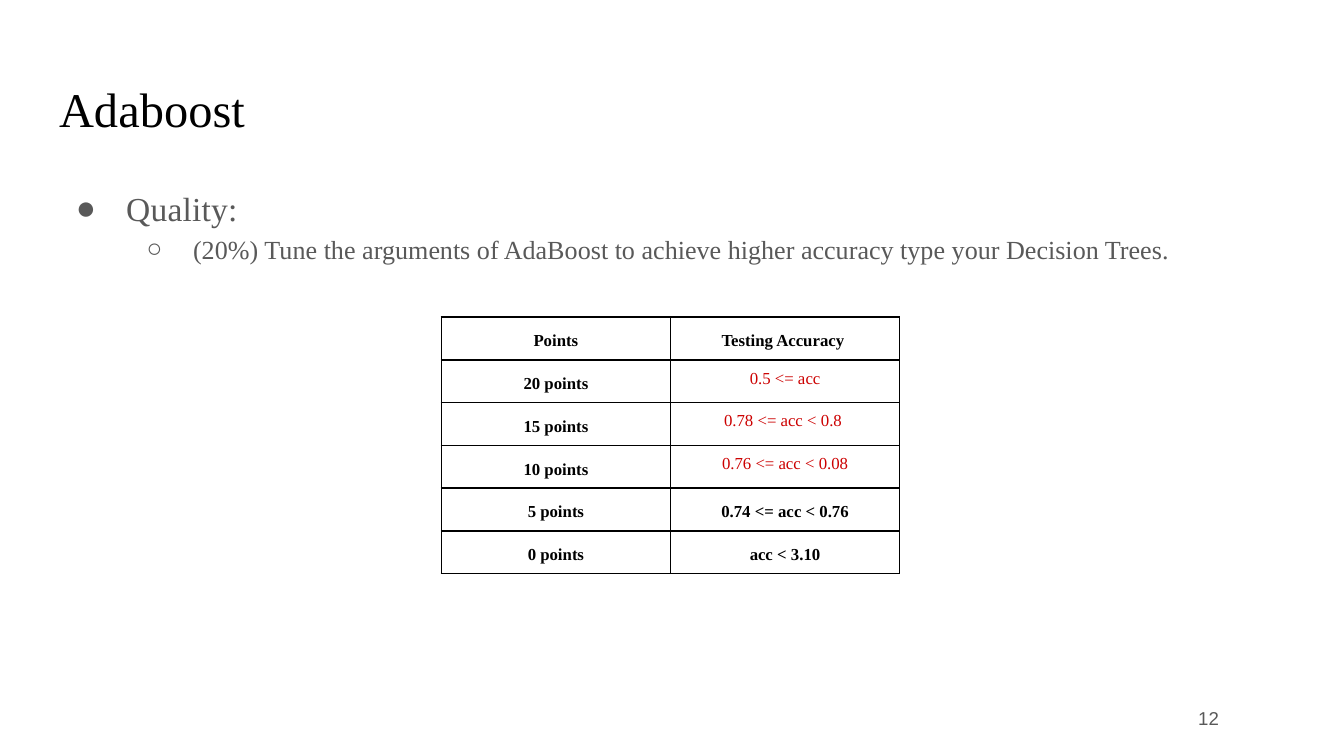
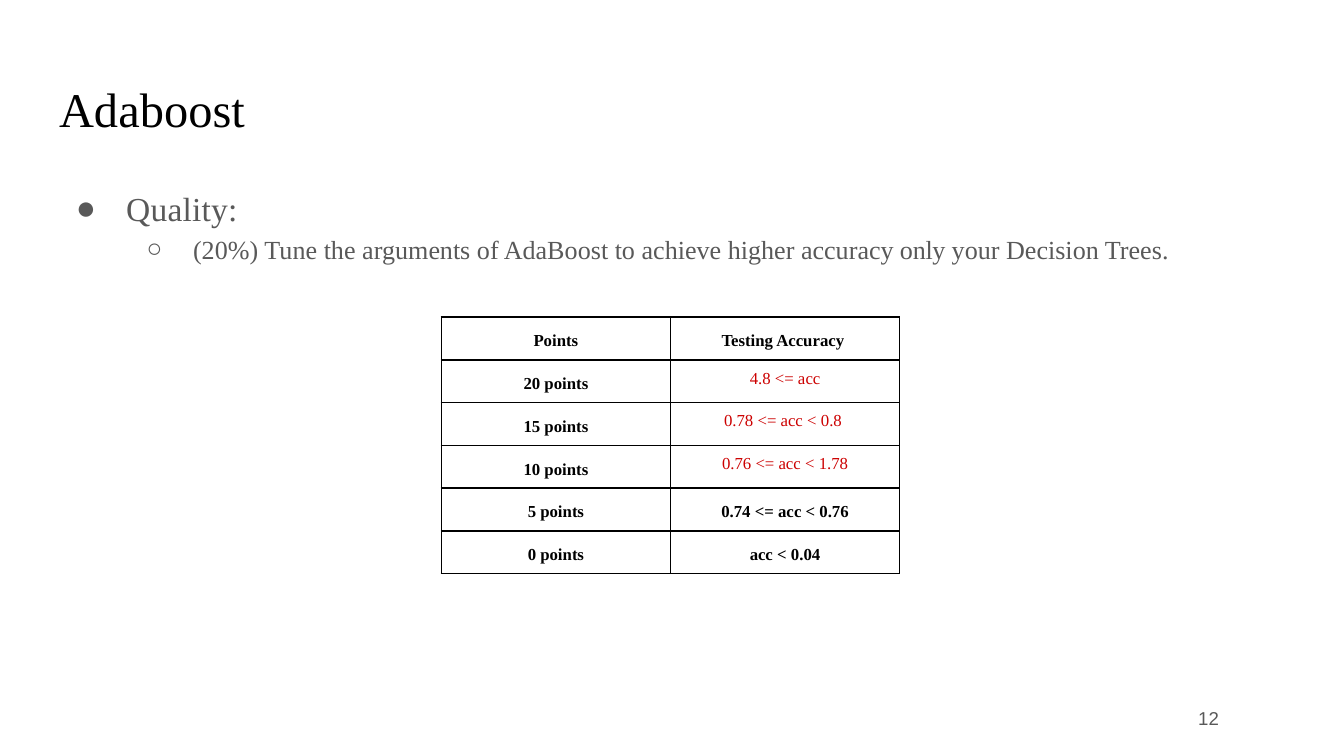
type: type -> only
0.5: 0.5 -> 4.8
0.08: 0.08 -> 1.78
3.10: 3.10 -> 0.04
